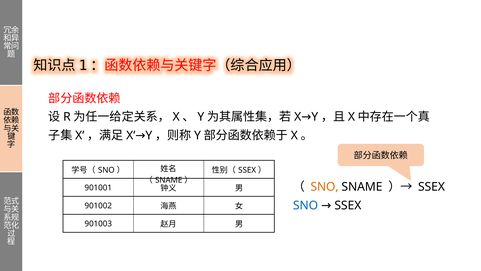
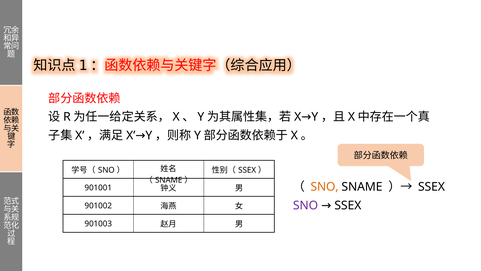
SNO at (306, 205) colour: blue -> purple
